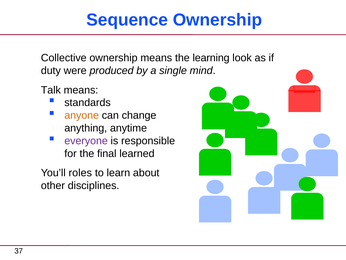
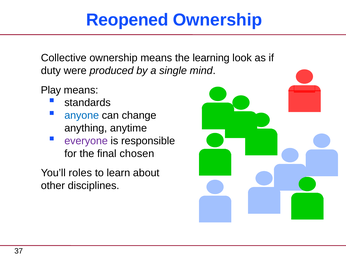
Sequence: Sequence -> Reopened
Talk: Talk -> Play
anyone colour: orange -> blue
learned: learned -> chosen
